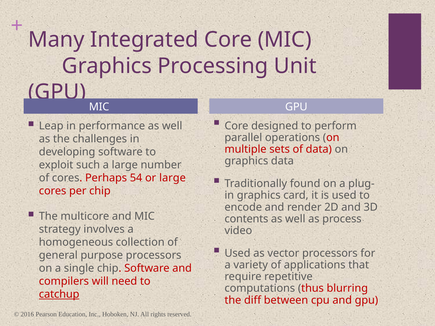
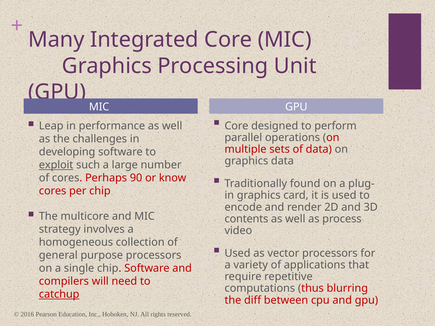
exploit underline: none -> present
54: 54 -> 90
or large: large -> know
